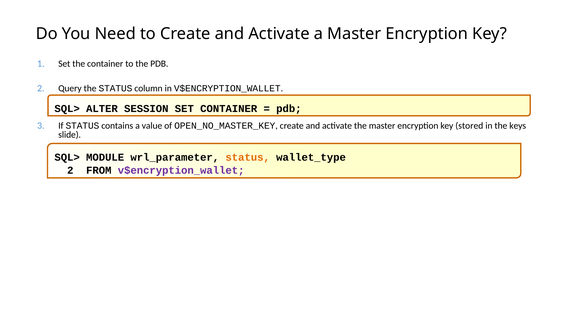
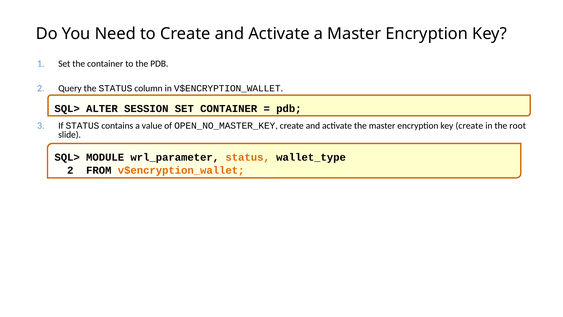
key stored: stored -> create
keys: keys -> root
v$encryption_wallet at (181, 170) colour: purple -> orange
